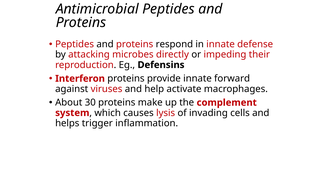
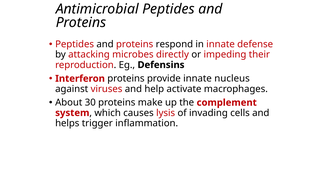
forward: forward -> nucleus
